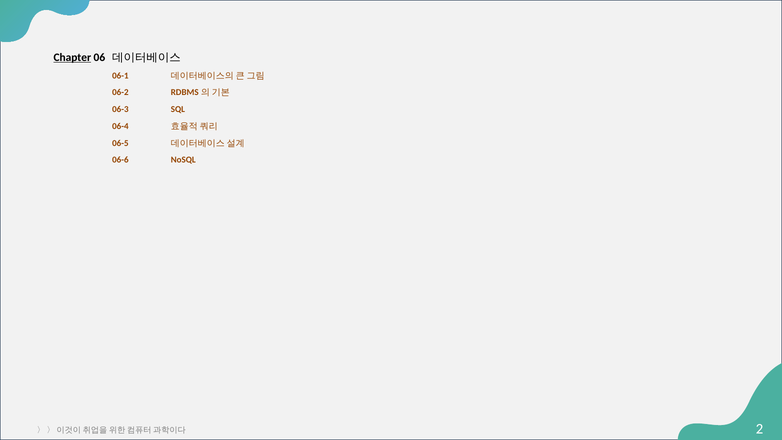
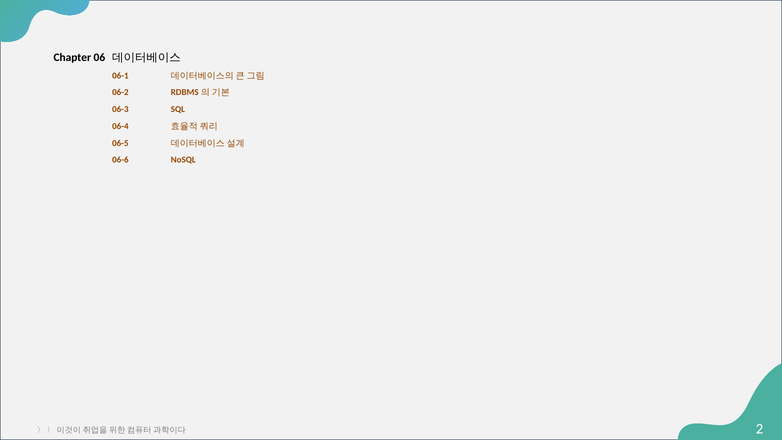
Chapter underline: present -> none
